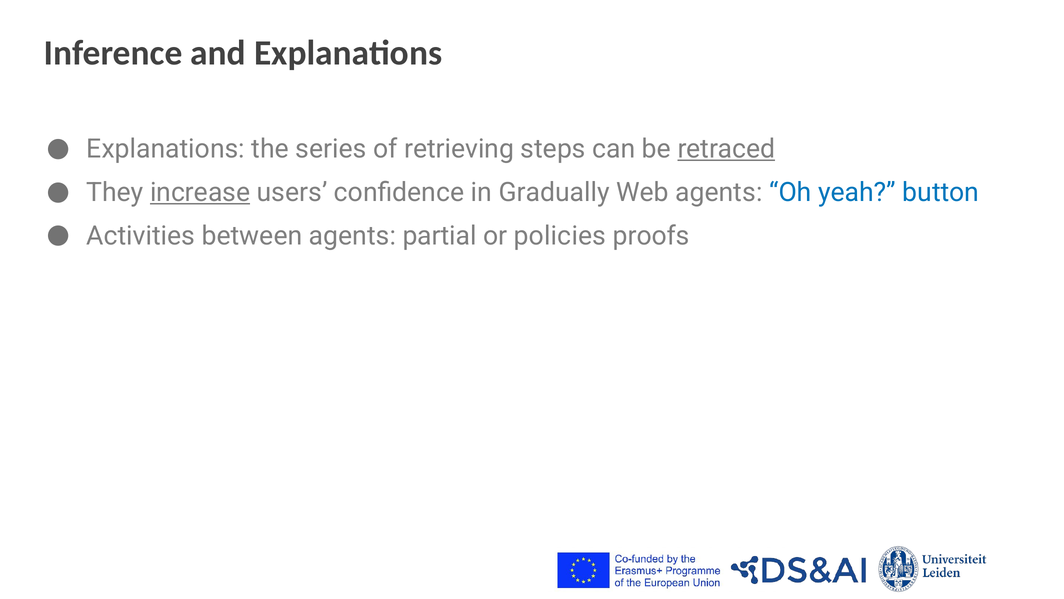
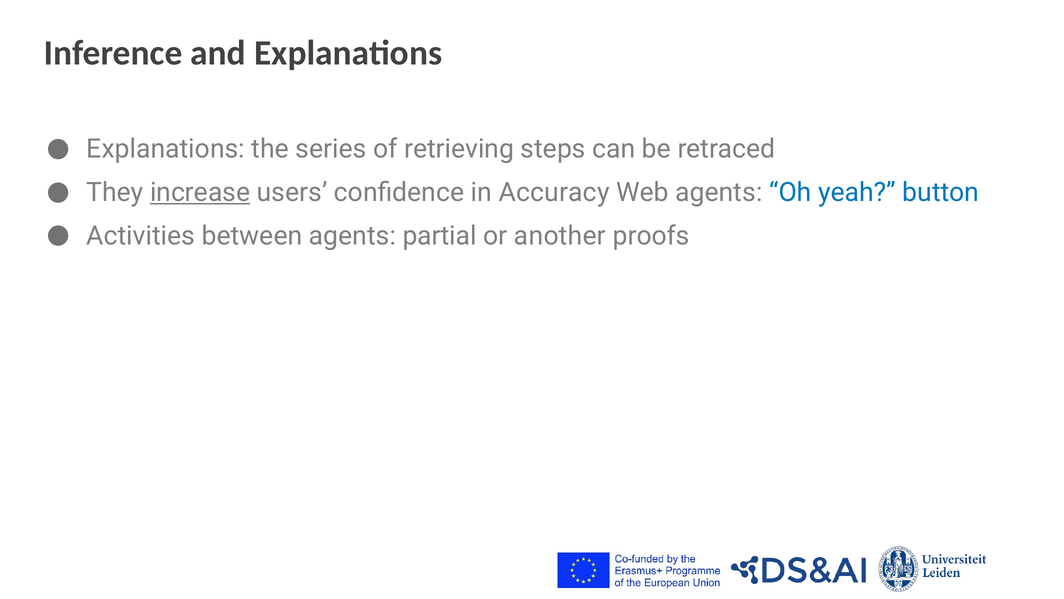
retraced underline: present -> none
Gradually: Gradually -> Accuracy
policies: policies -> another
